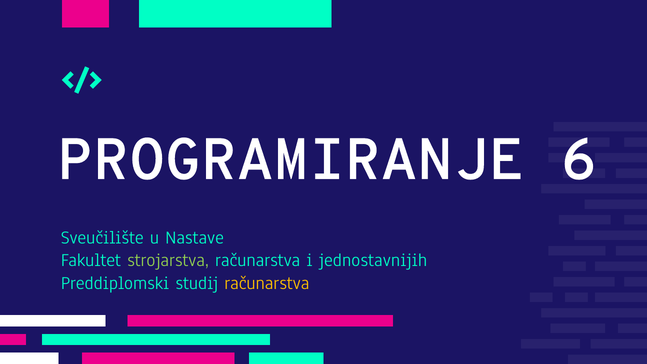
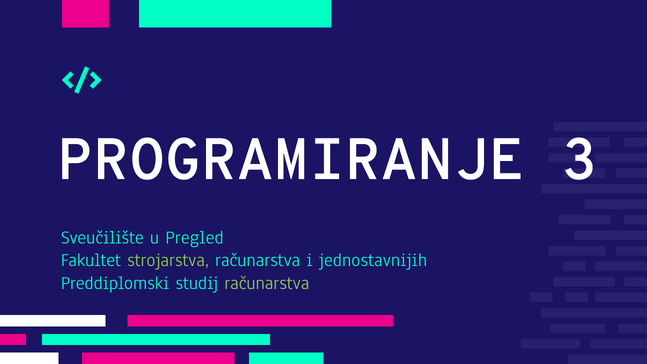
6: 6 -> 3
Nastave: Nastave -> Pregled
računarstva at (267, 283) colour: yellow -> light green
